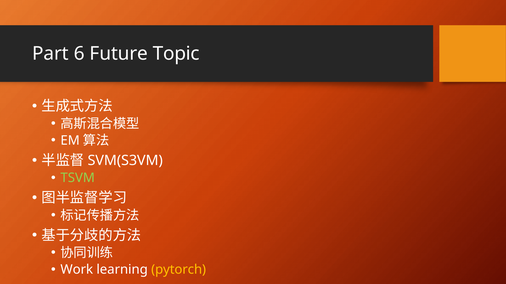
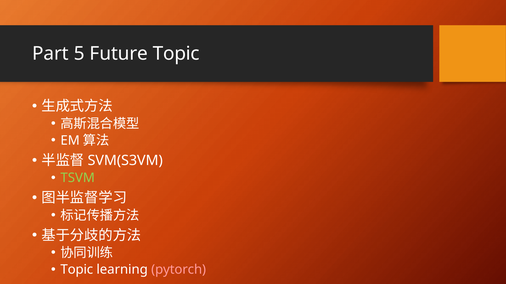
6: 6 -> 5
Work at (77, 270): Work -> Topic
pytorch colour: yellow -> pink
